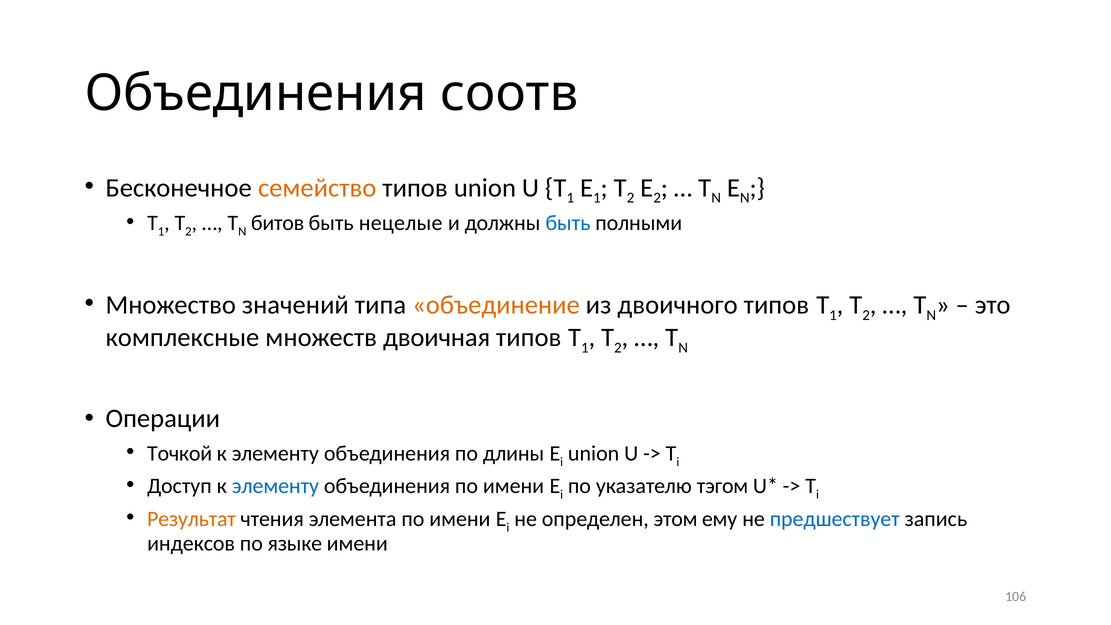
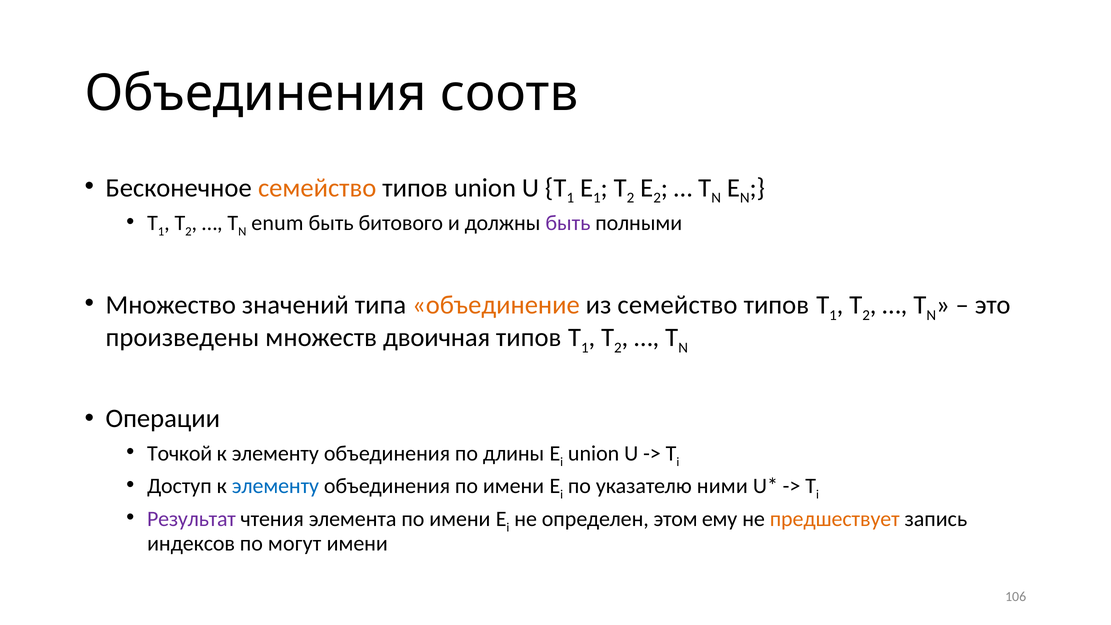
битов: битов -> enum
нецелые: нецелые -> битового
быть at (568, 223) colour: blue -> purple
из двоичного: двоичного -> семейство
комплексные: комплексные -> произведены
тэгом: тэгом -> ними
Результат colour: orange -> purple
предшествует colour: blue -> orange
языке: языке -> могут
